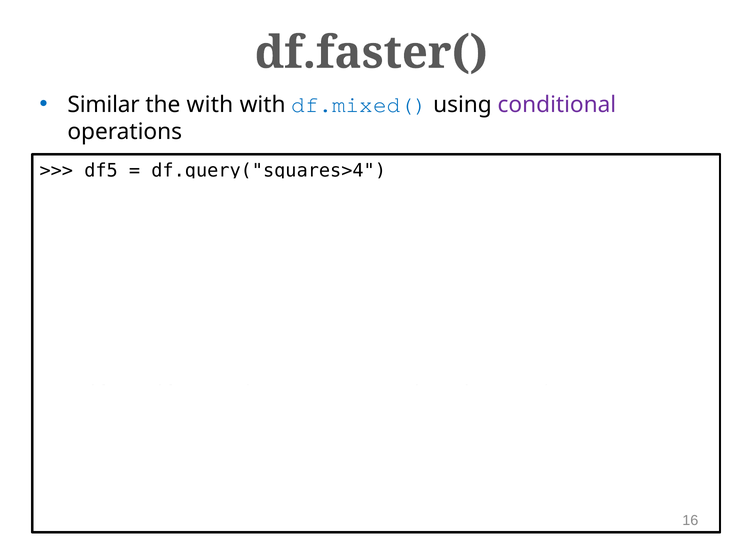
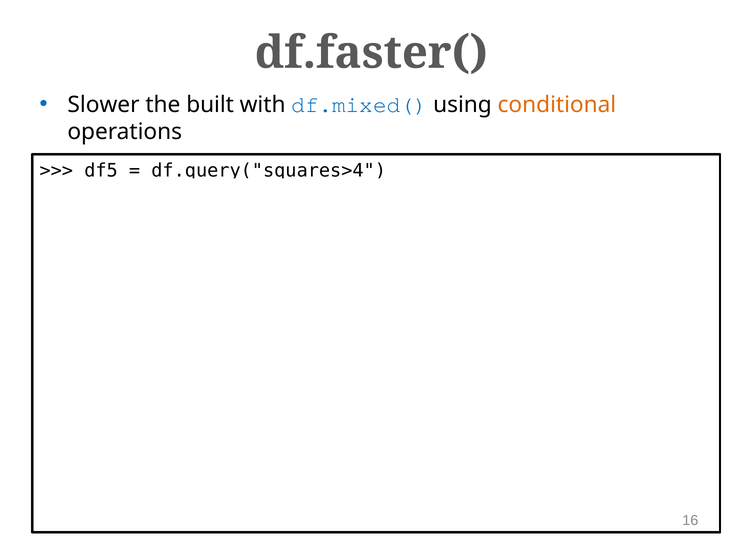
Similar: Similar -> Slower
the with: with -> built
conditional colour: purple -> orange
